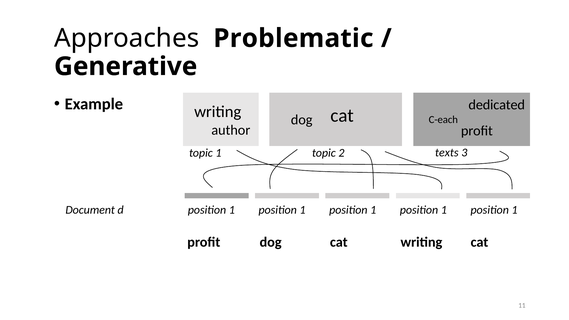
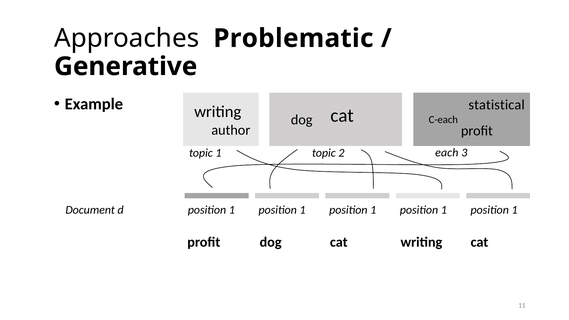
dedicated: dedicated -> statistical
texts: texts -> each
